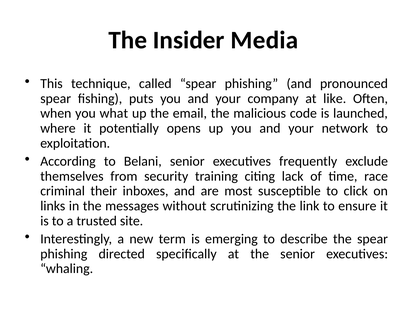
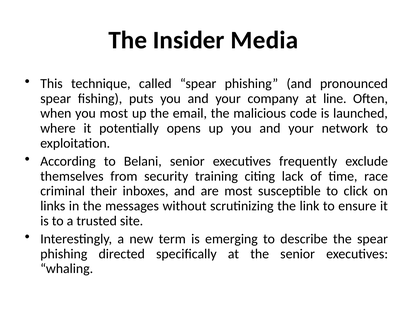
like: like -> line
you what: what -> most
